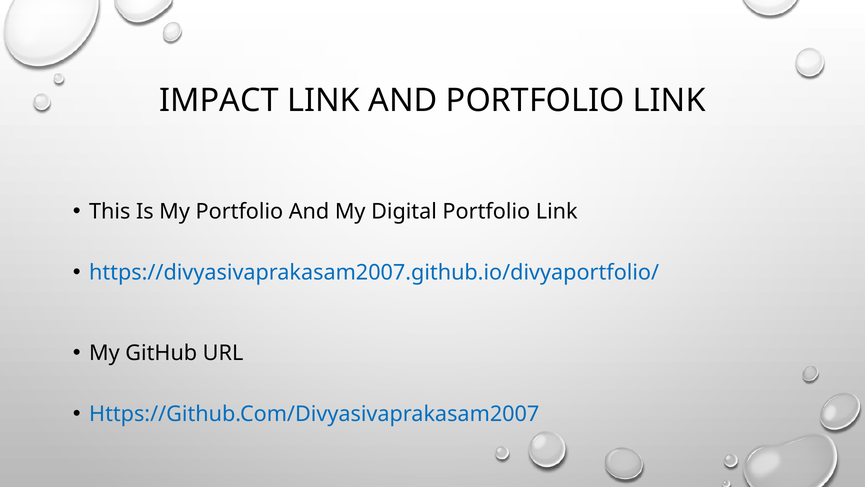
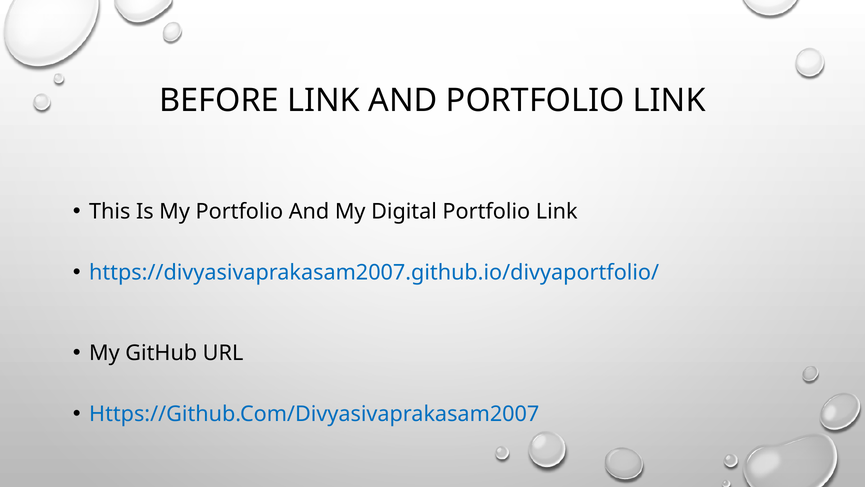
IMPACT: IMPACT -> BEFORE
